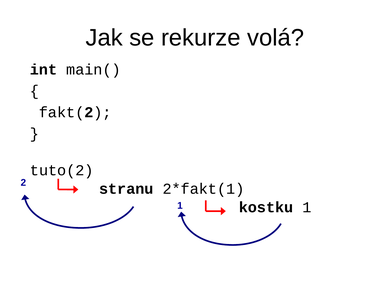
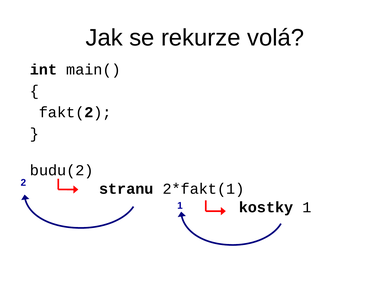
tuto(2: tuto(2 -> budu(2
kostku: kostku -> kostky
